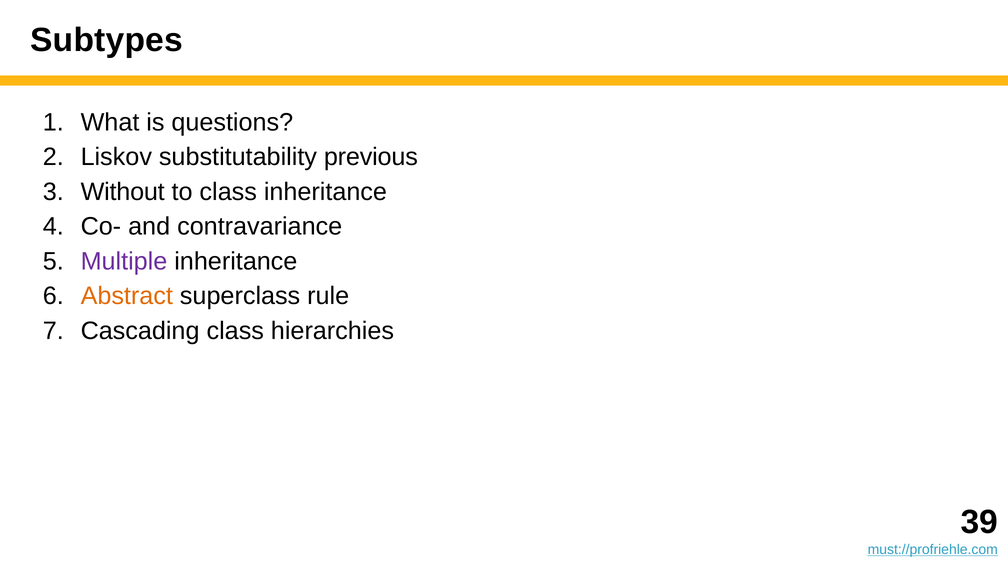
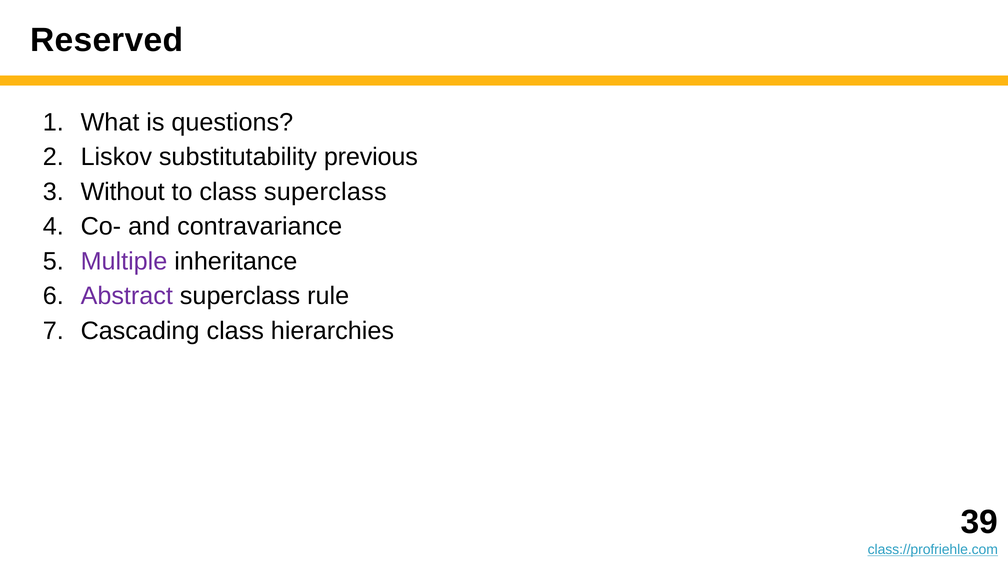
Subtypes: Subtypes -> Reserved
class inheritance: inheritance -> superclass
Abstract colour: orange -> purple
must://profriehle.com: must://profriehle.com -> class://profriehle.com
